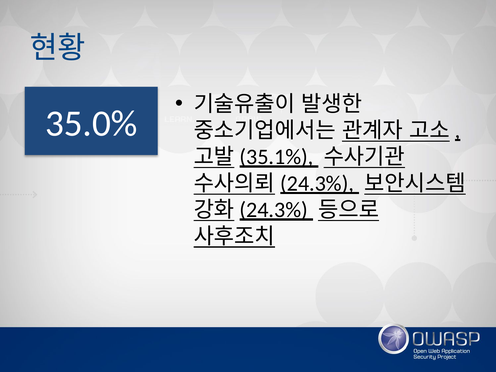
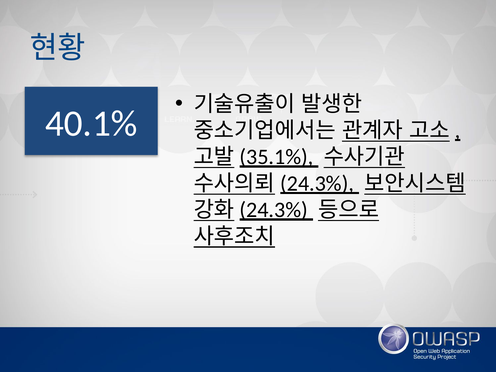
35.0%: 35.0% -> 40.1%
